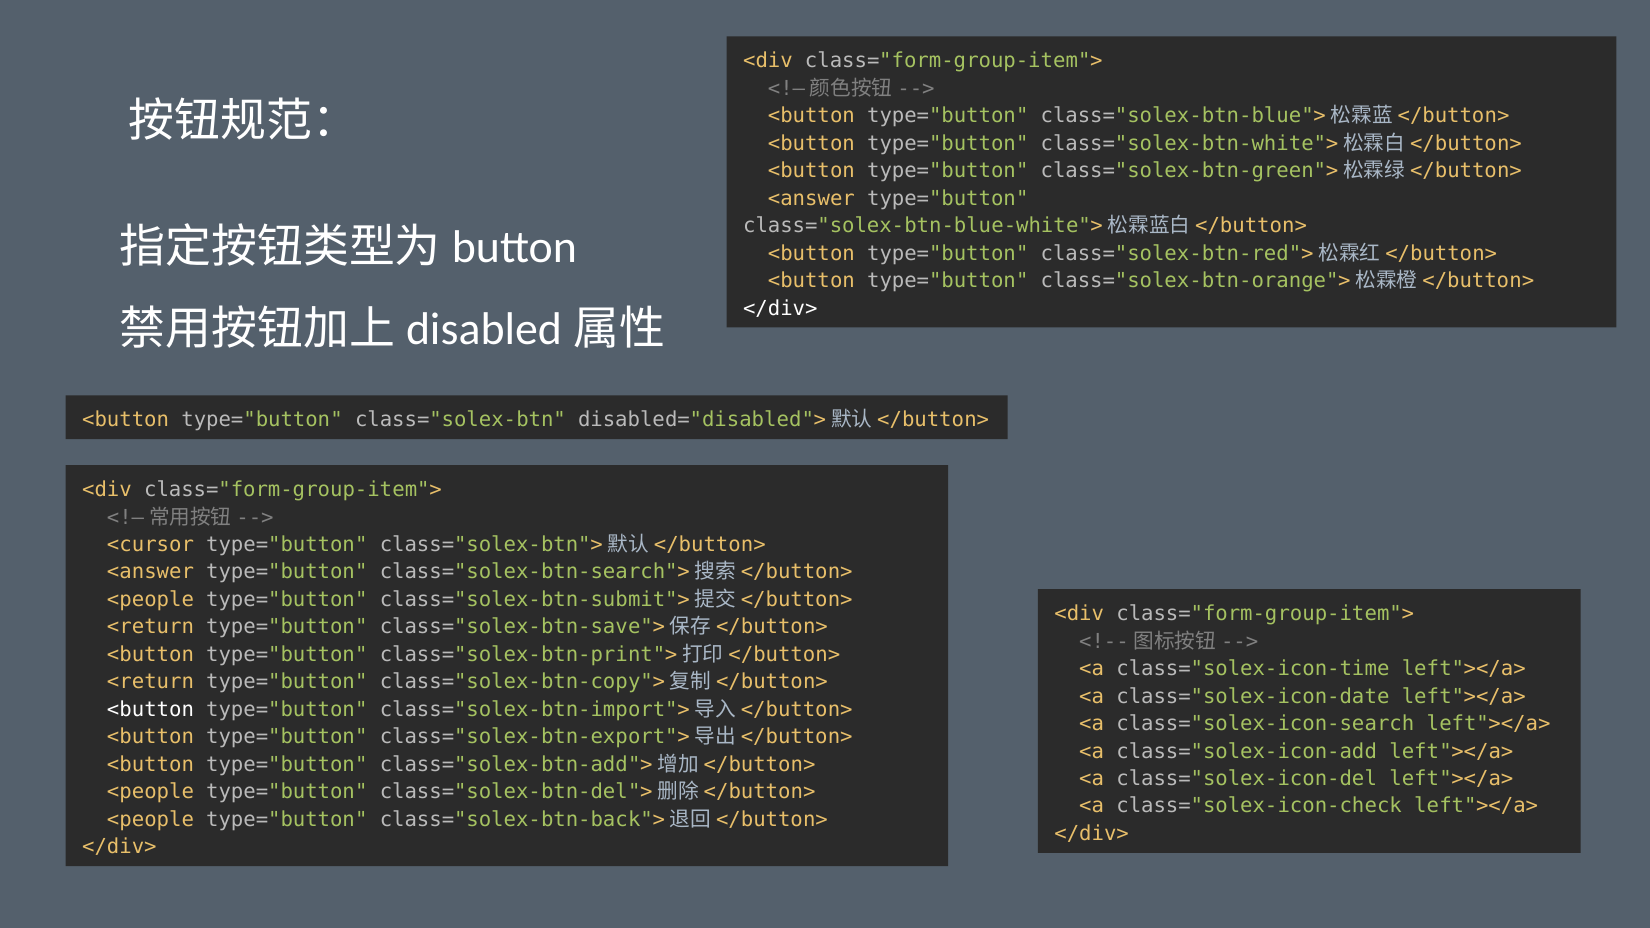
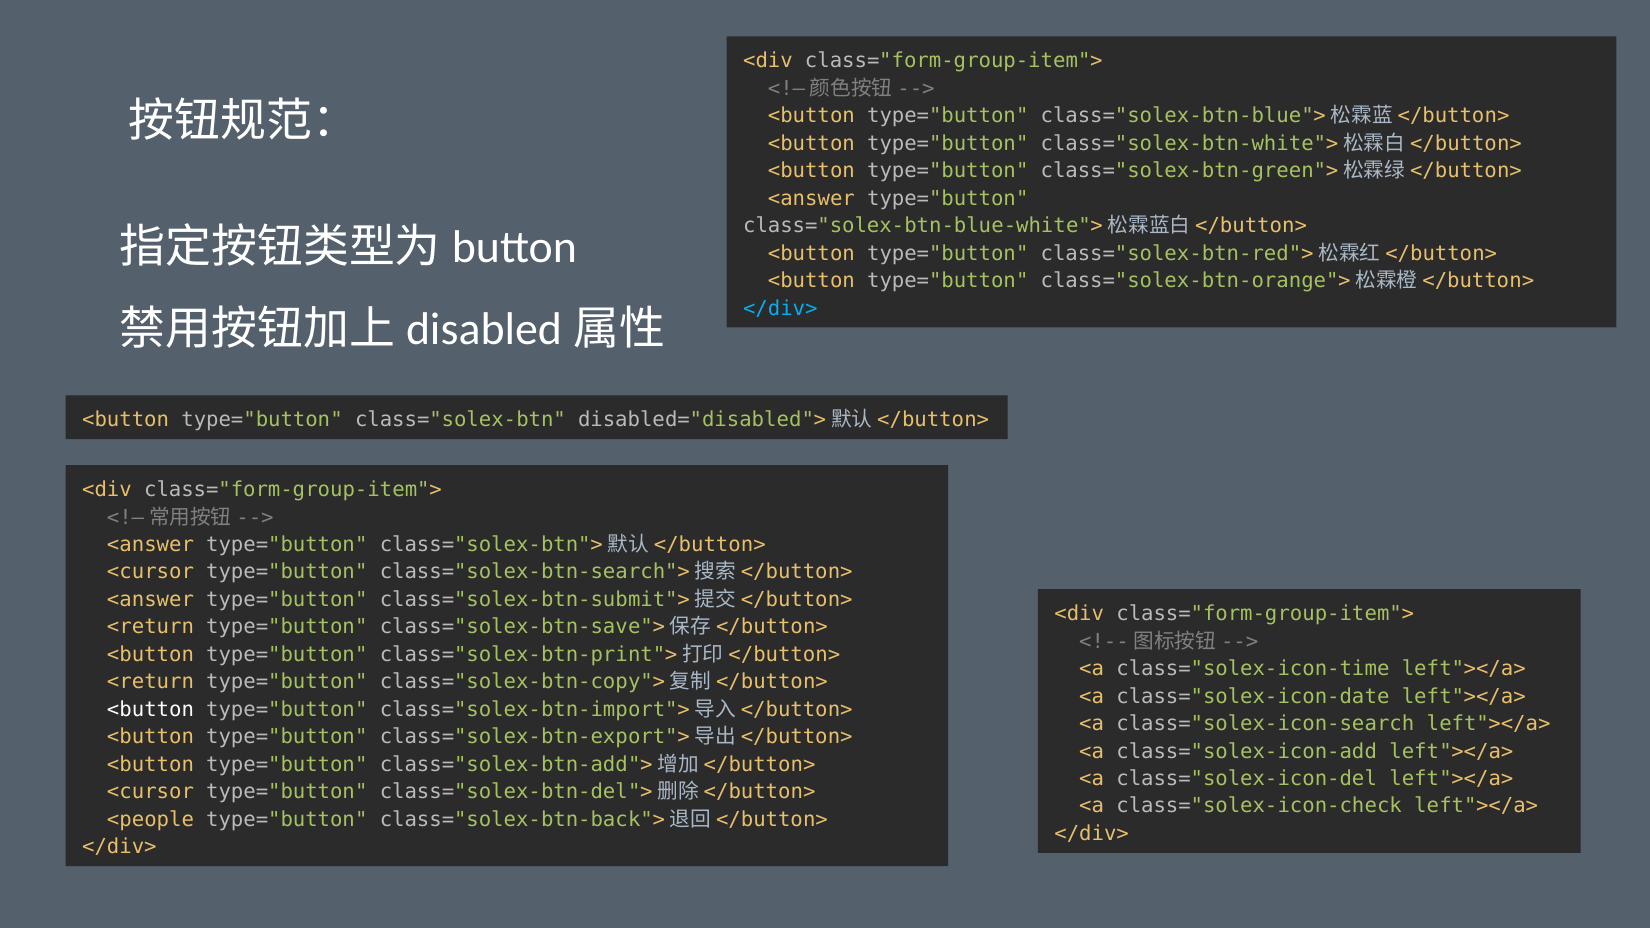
</div> at (780, 308) colour: white -> light blue
<cursor at (150, 545): <cursor -> <answer
<answer at (150, 572): <answer -> <cursor
<people at (150, 600): <people -> <answer
<people at (150, 792): <people -> <cursor
